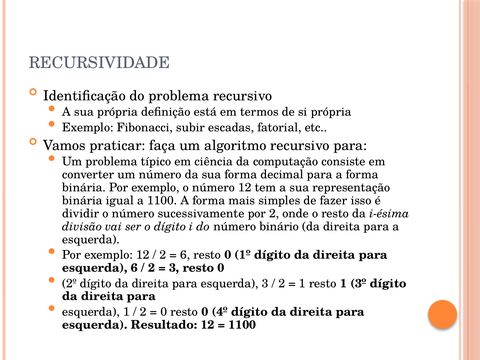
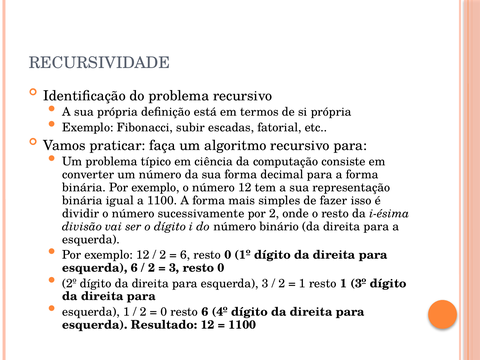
0 resto 0: 0 -> 6
